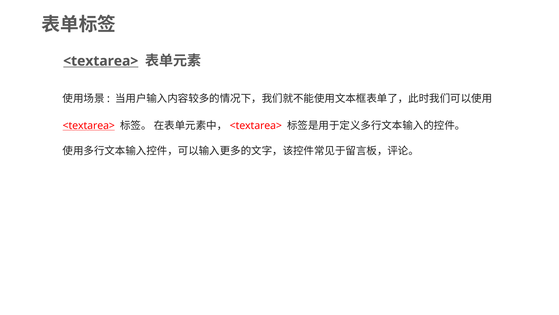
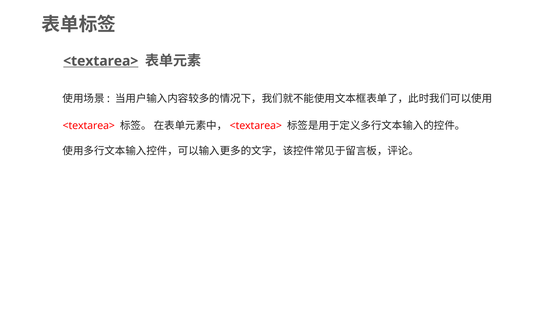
<textarea> at (89, 125) underline: present -> none
